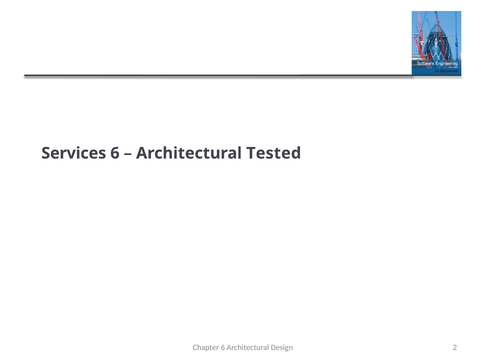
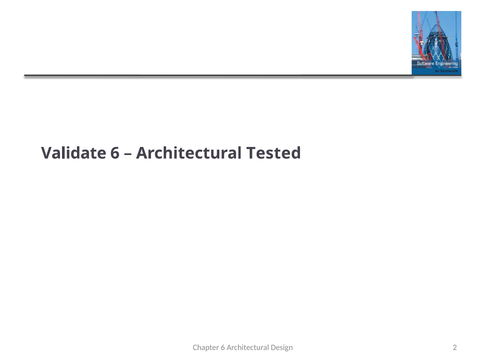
Services: Services -> Validate
